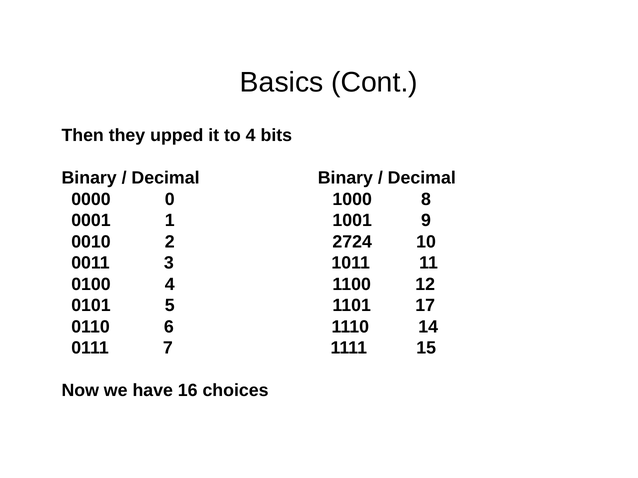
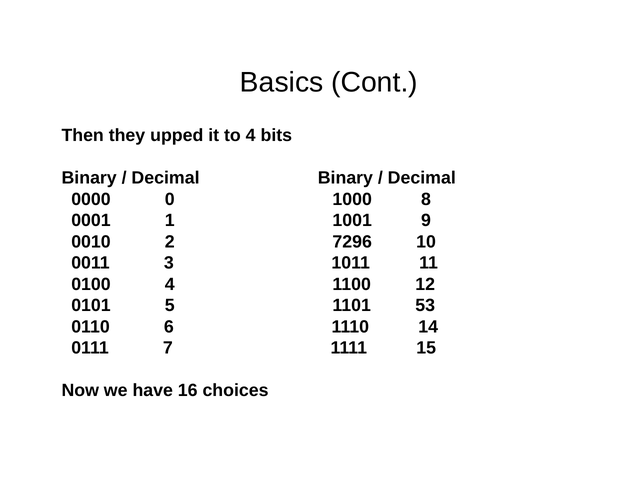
2724: 2724 -> 7296
17: 17 -> 53
